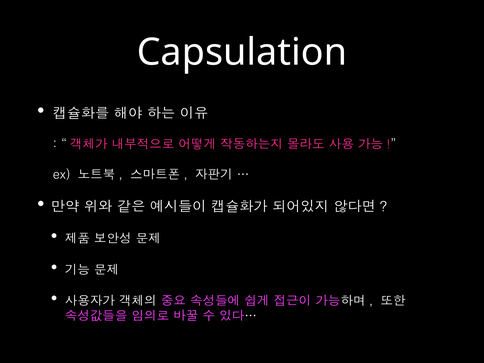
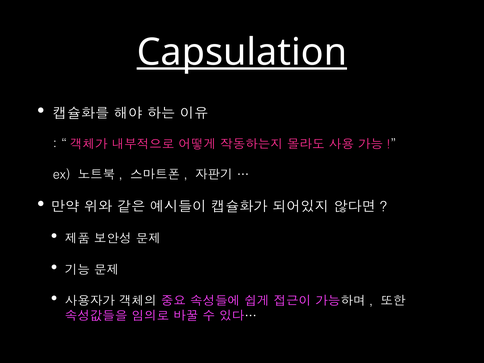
Capsulation underline: none -> present
